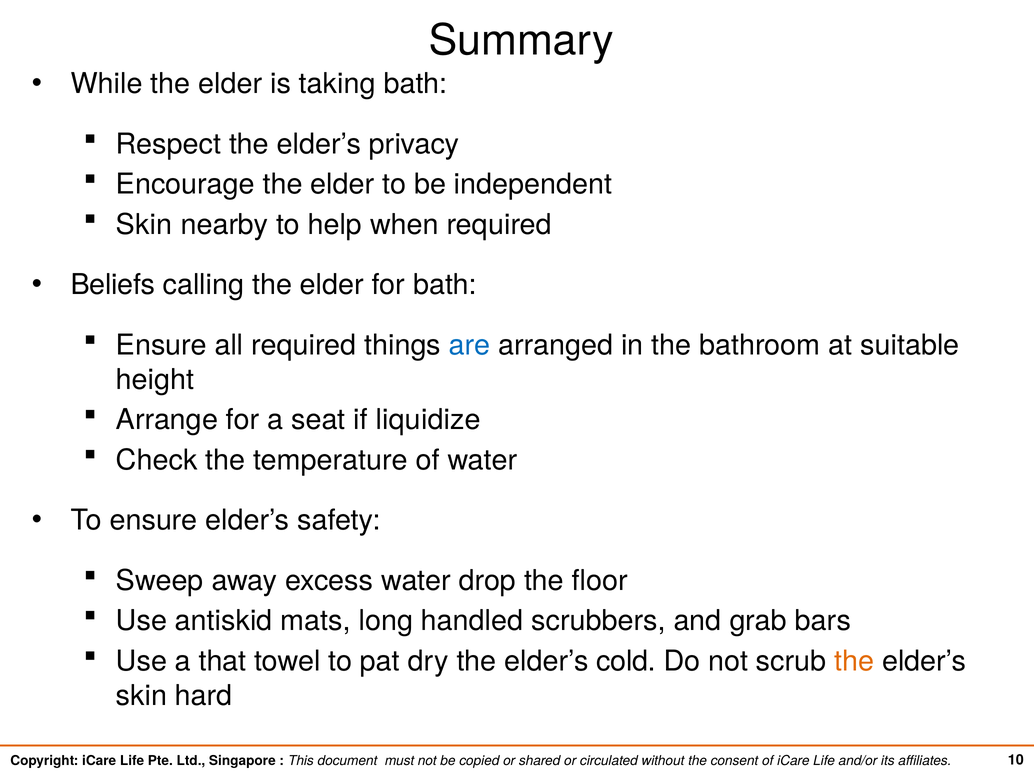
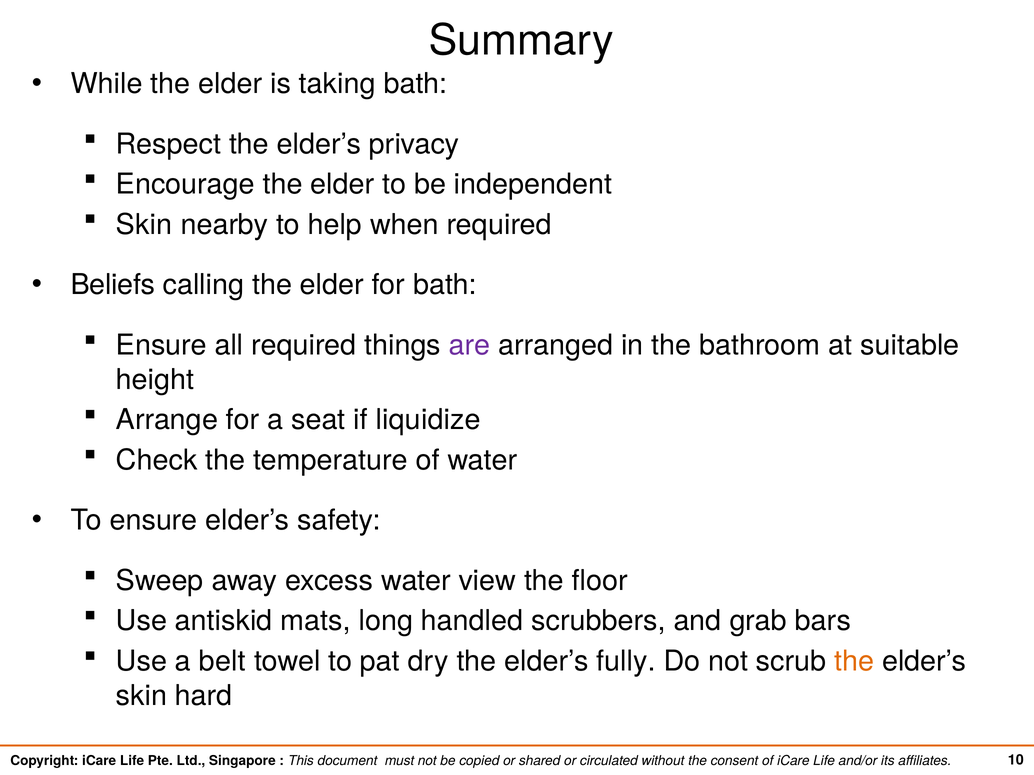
are colour: blue -> purple
drop: drop -> view
that: that -> belt
cold: cold -> fully
